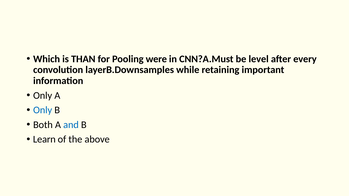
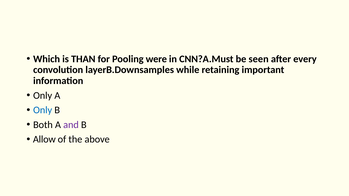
level: level -> seen
and colour: blue -> purple
Learn: Learn -> Allow
